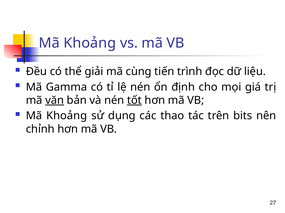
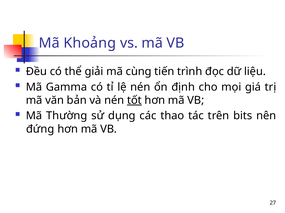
văn underline: present -> none
Khoảng at (67, 116): Khoảng -> Thường
chỉnh: chỉnh -> đứng
